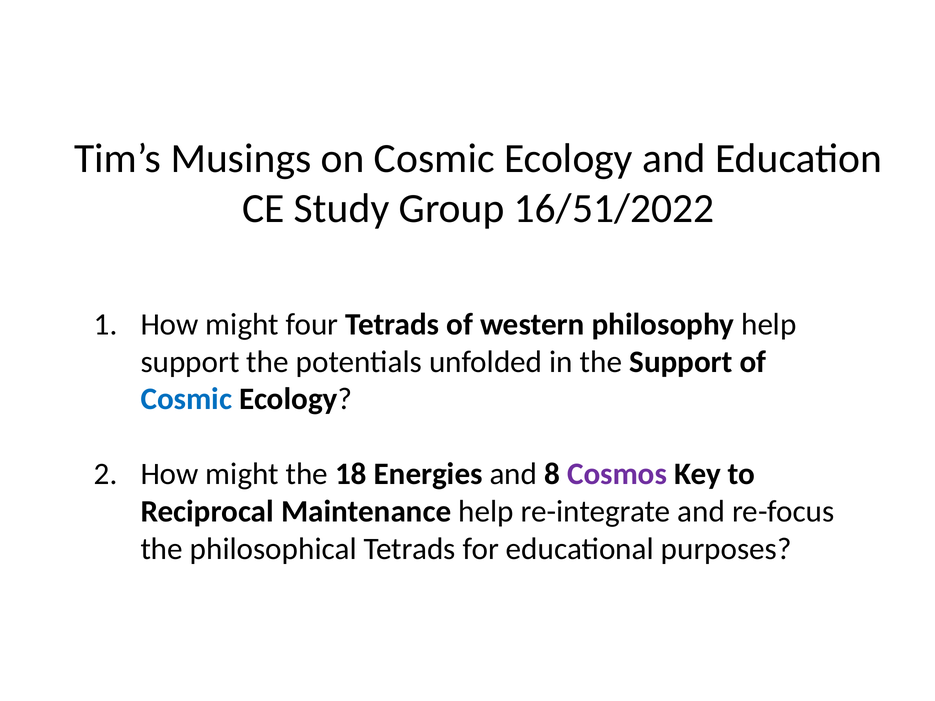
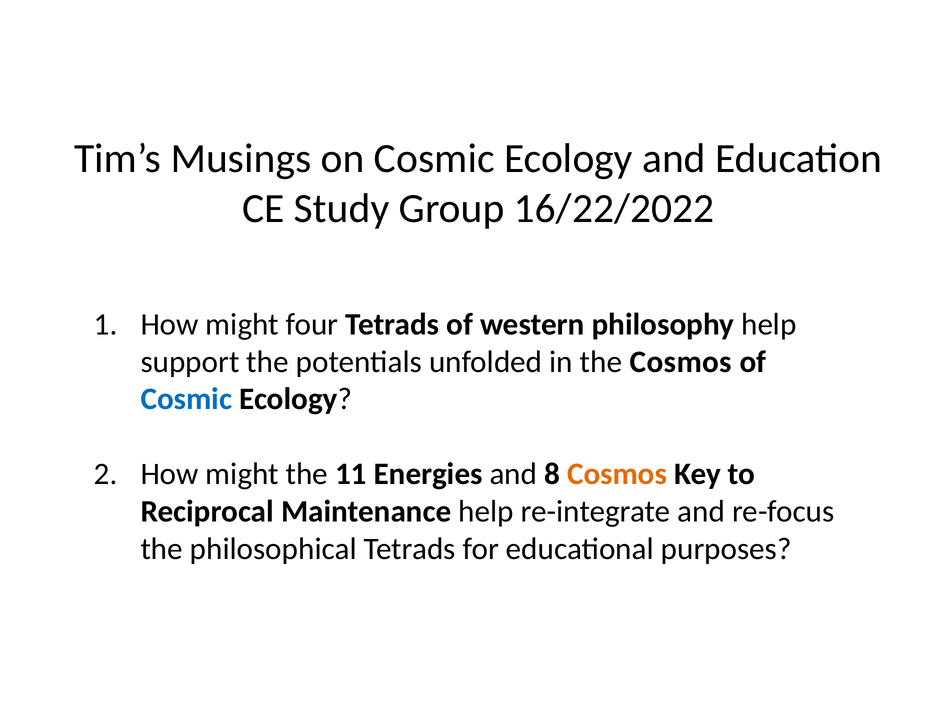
16/51/2022: 16/51/2022 -> 16/22/2022
the Support: Support -> Cosmos
18: 18 -> 11
Cosmos at (617, 474) colour: purple -> orange
